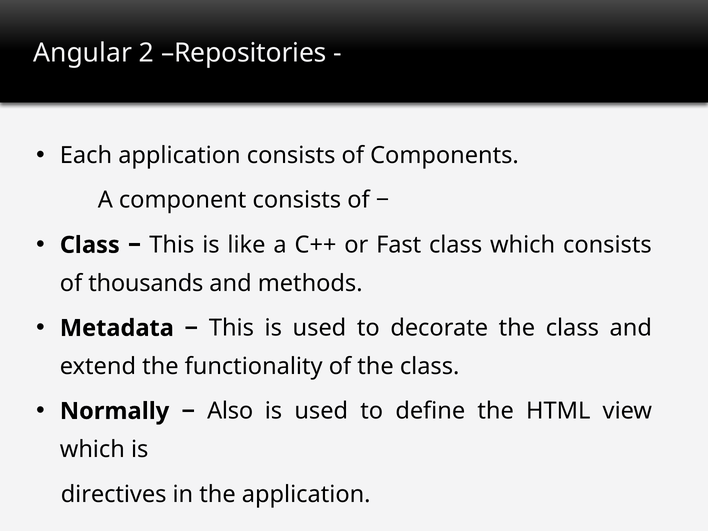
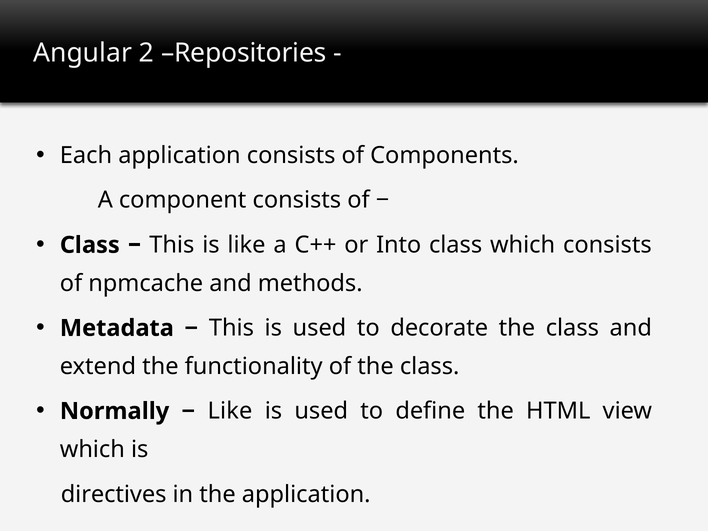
Fast: Fast -> Into
thousands: thousands -> npmcache
Also at (230, 411): Also -> Like
